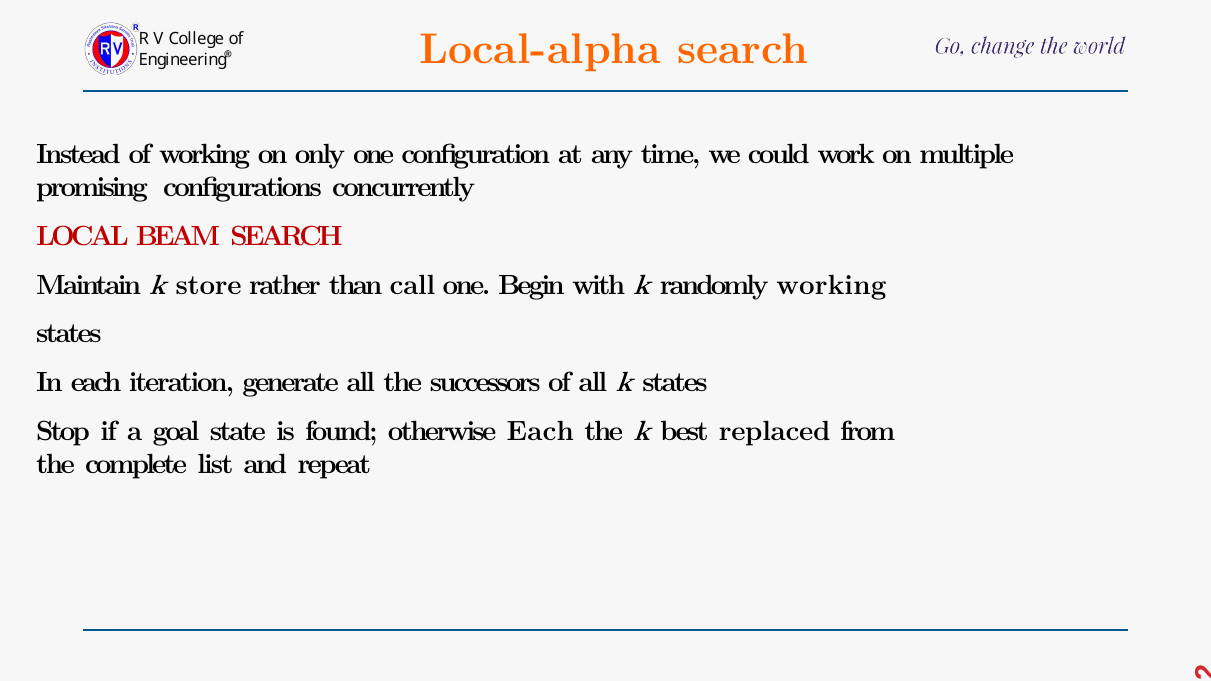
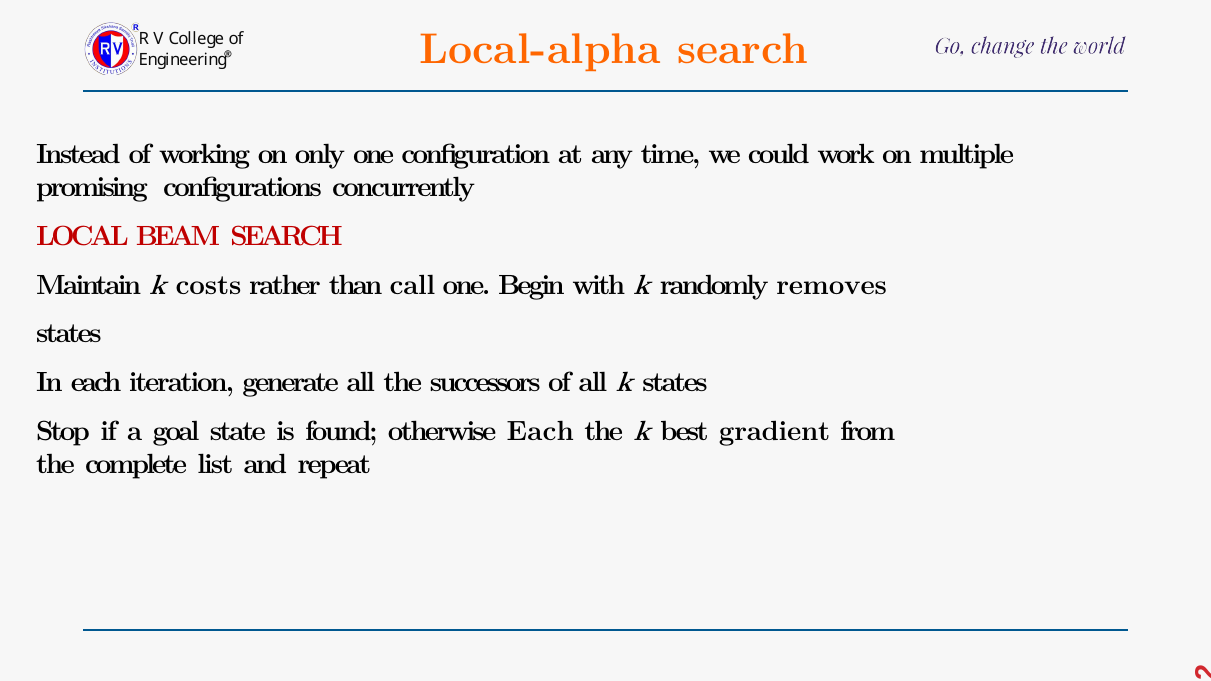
store: store -> costs
randomly working: working -> removes
replaced: replaced -> gradient
